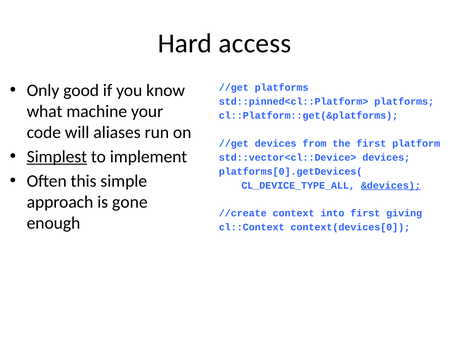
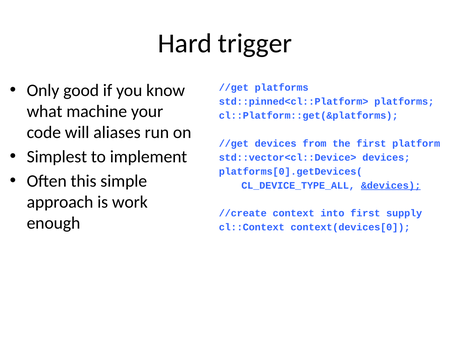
access: access -> trigger
Simplest underline: present -> none
gone: gone -> work
giving: giving -> supply
